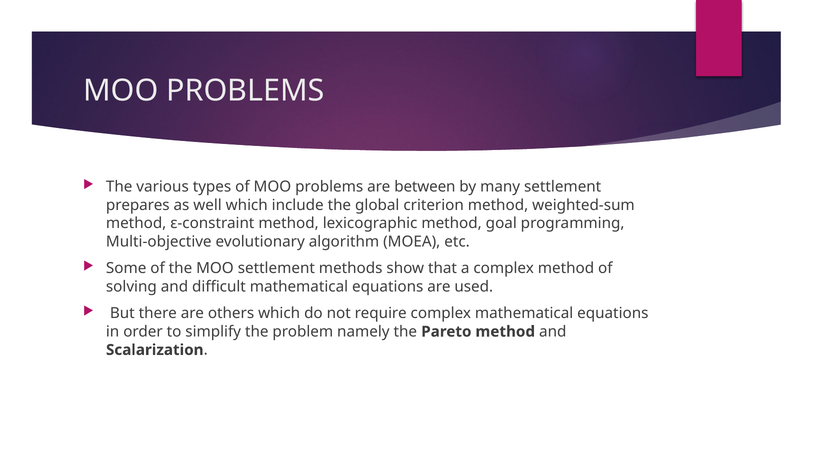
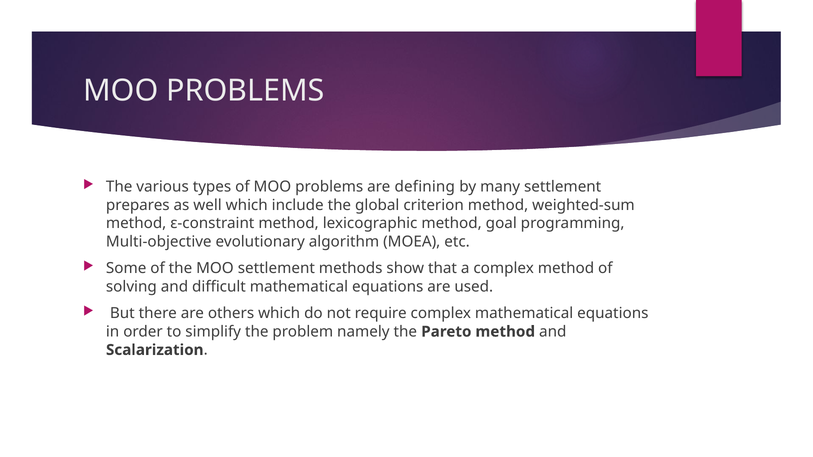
between: between -> defining
